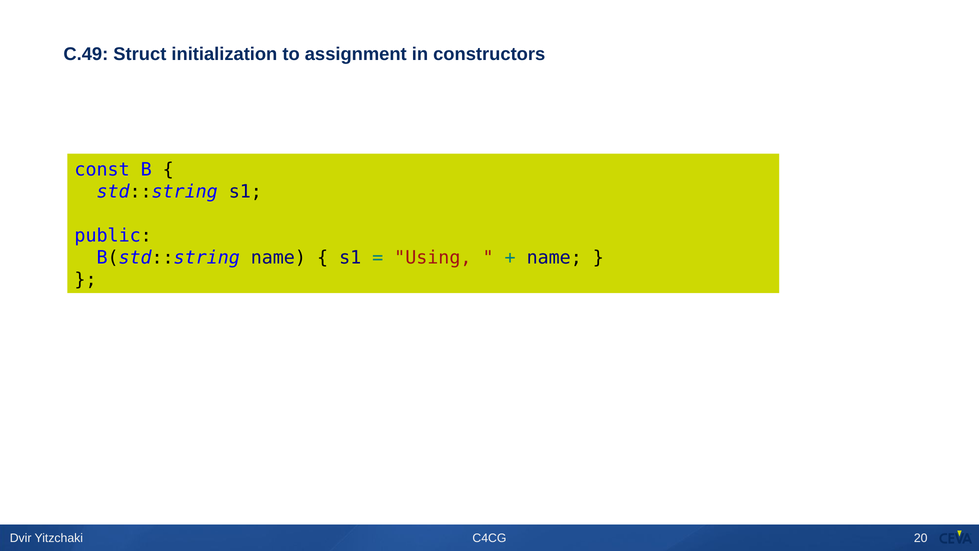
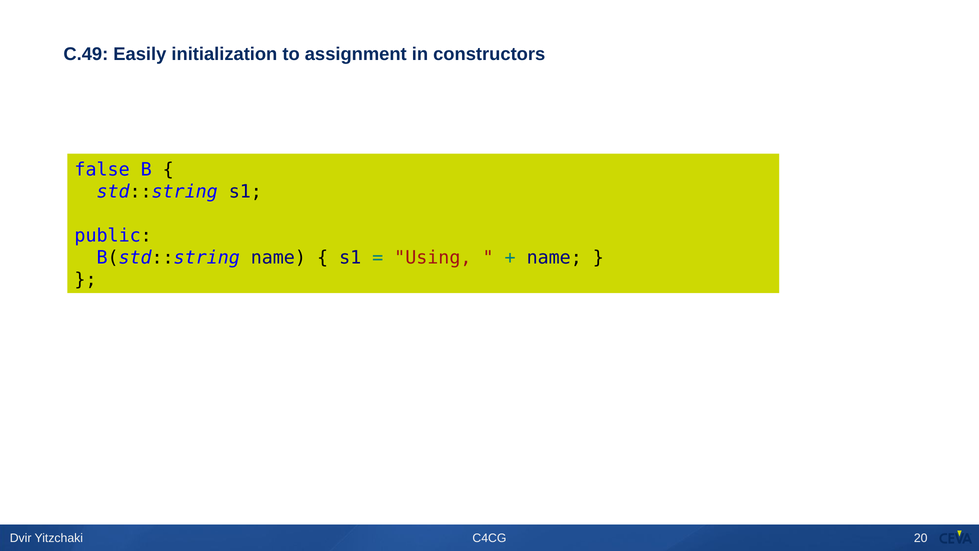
Struct: Struct -> Easily
const: const -> false
